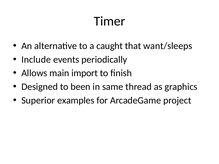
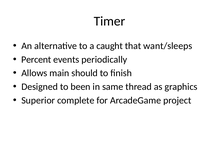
Include: Include -> Percent
import: import -> should
examples: examples -> complete
